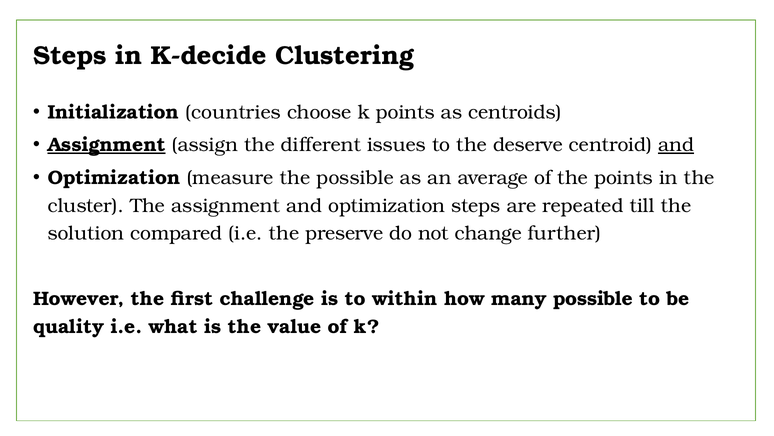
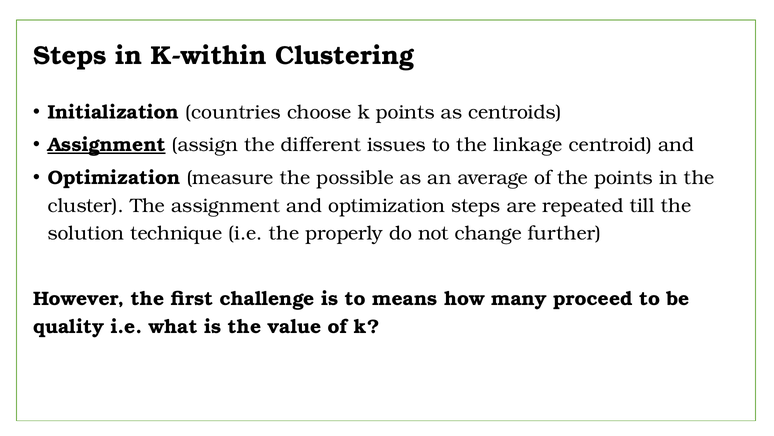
K-decide: K-decide -> K-within
deserve: deserve -> linkage
and at (676, 145) underline: present -> none
compared: compared -> technique
preserve: preserve -> properly
within: within -> means
many possible: possible -> proceed
